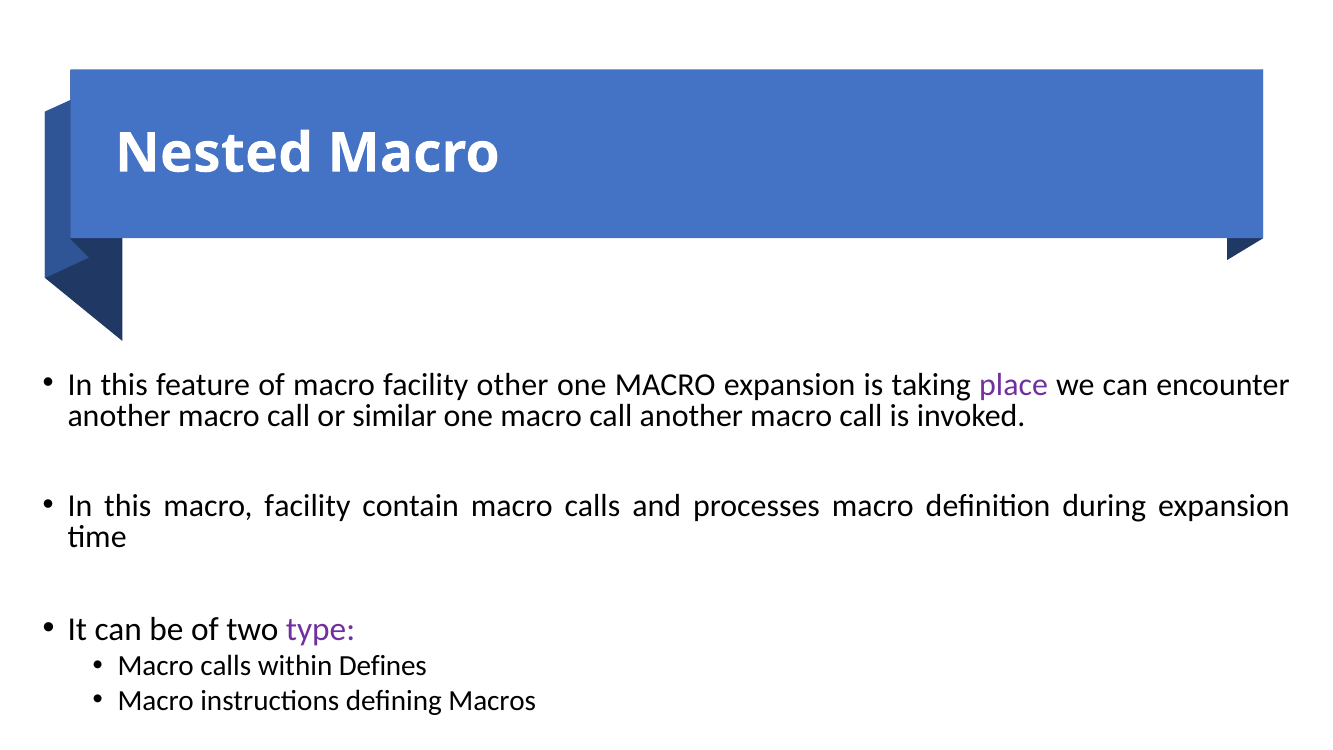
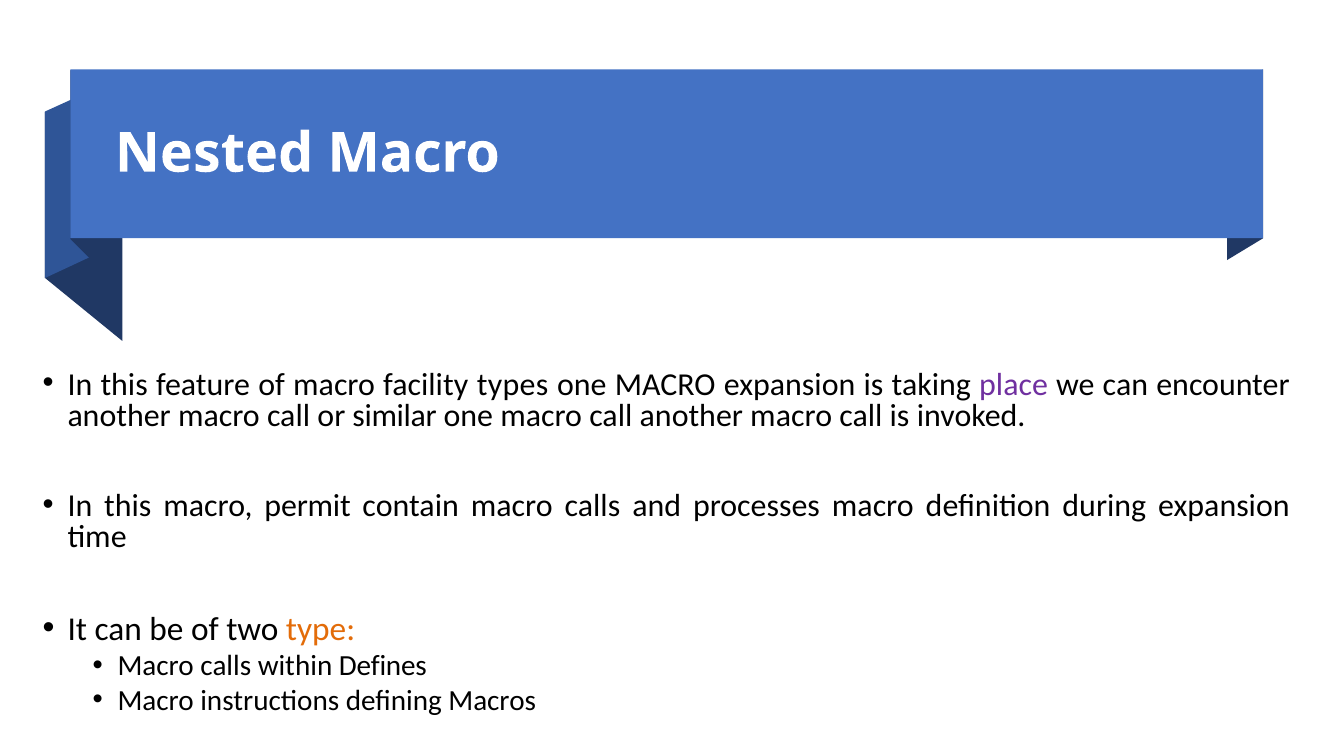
other: other -> types
this macro facility: facility -> permit
type colour: purple -> orange
